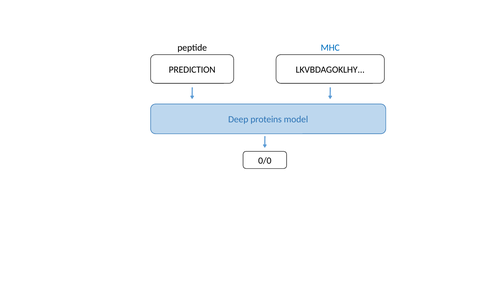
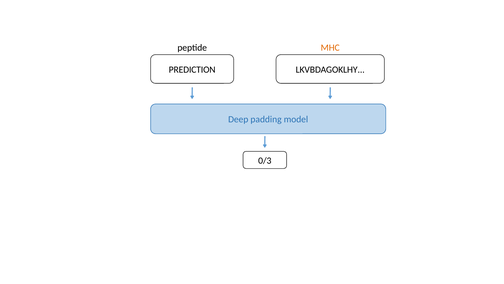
MHC colour: blue -> orange
proteins: proteins -> padding
0/0: 0/0 -> 0/3
